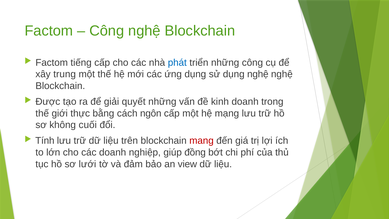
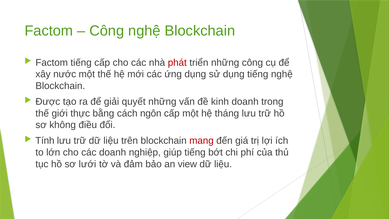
phát colour: blue -> red
trung: trung -> nước
dụng nghệ: nghệ -> tiếng
mạng: mạng -> tháng
cuối: cuối -> điều
giúp đồng: đồng -> tiếng
